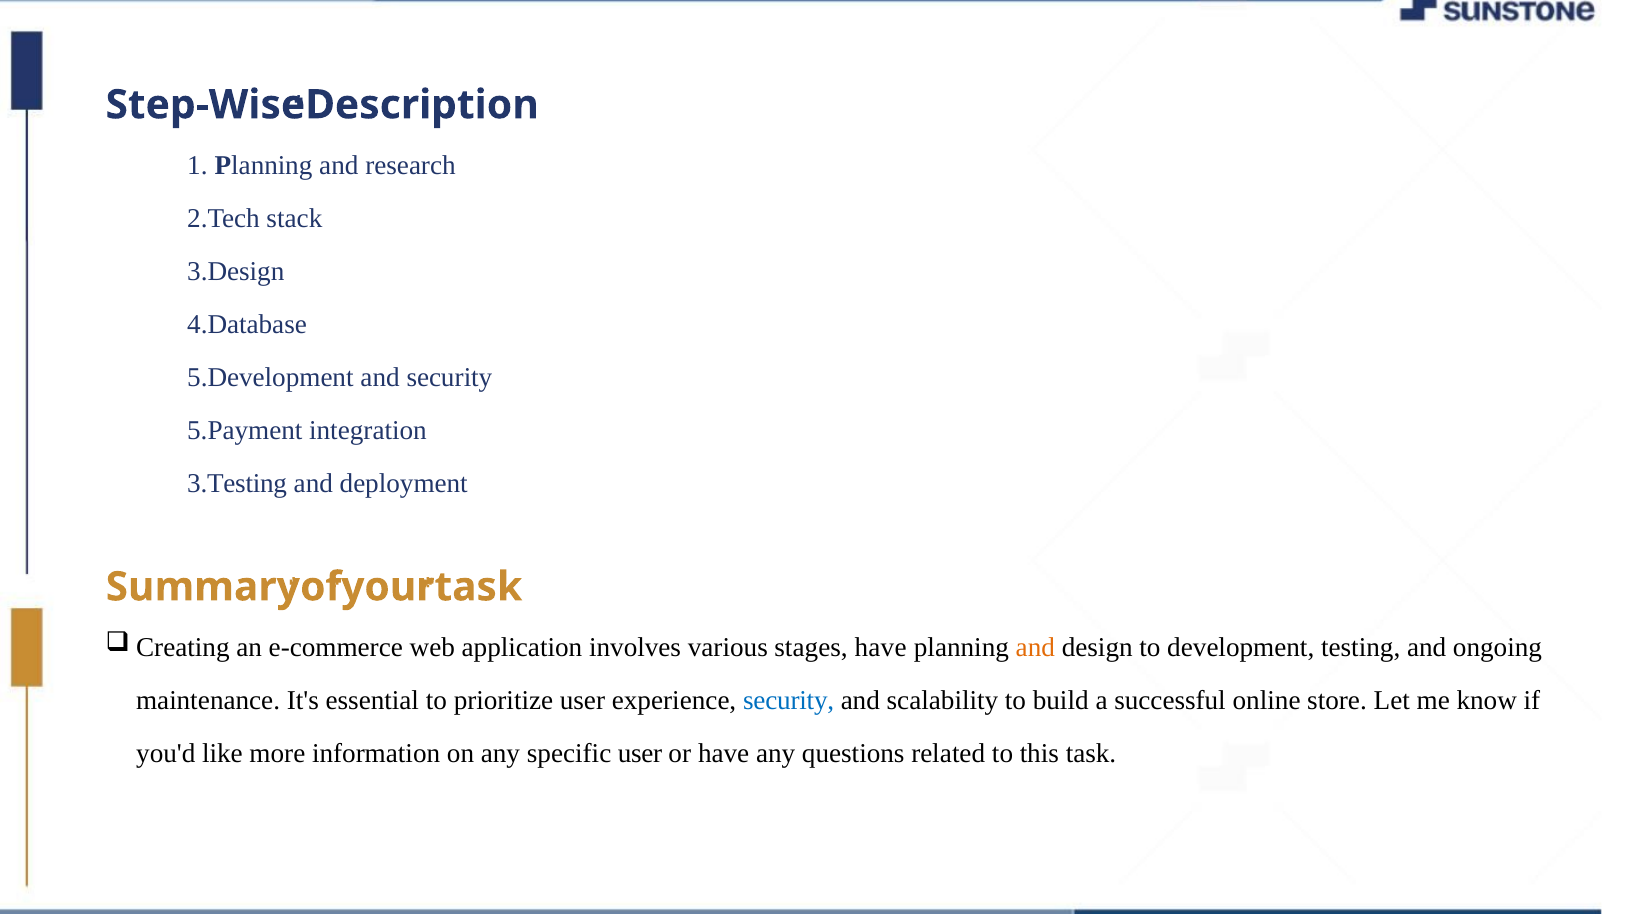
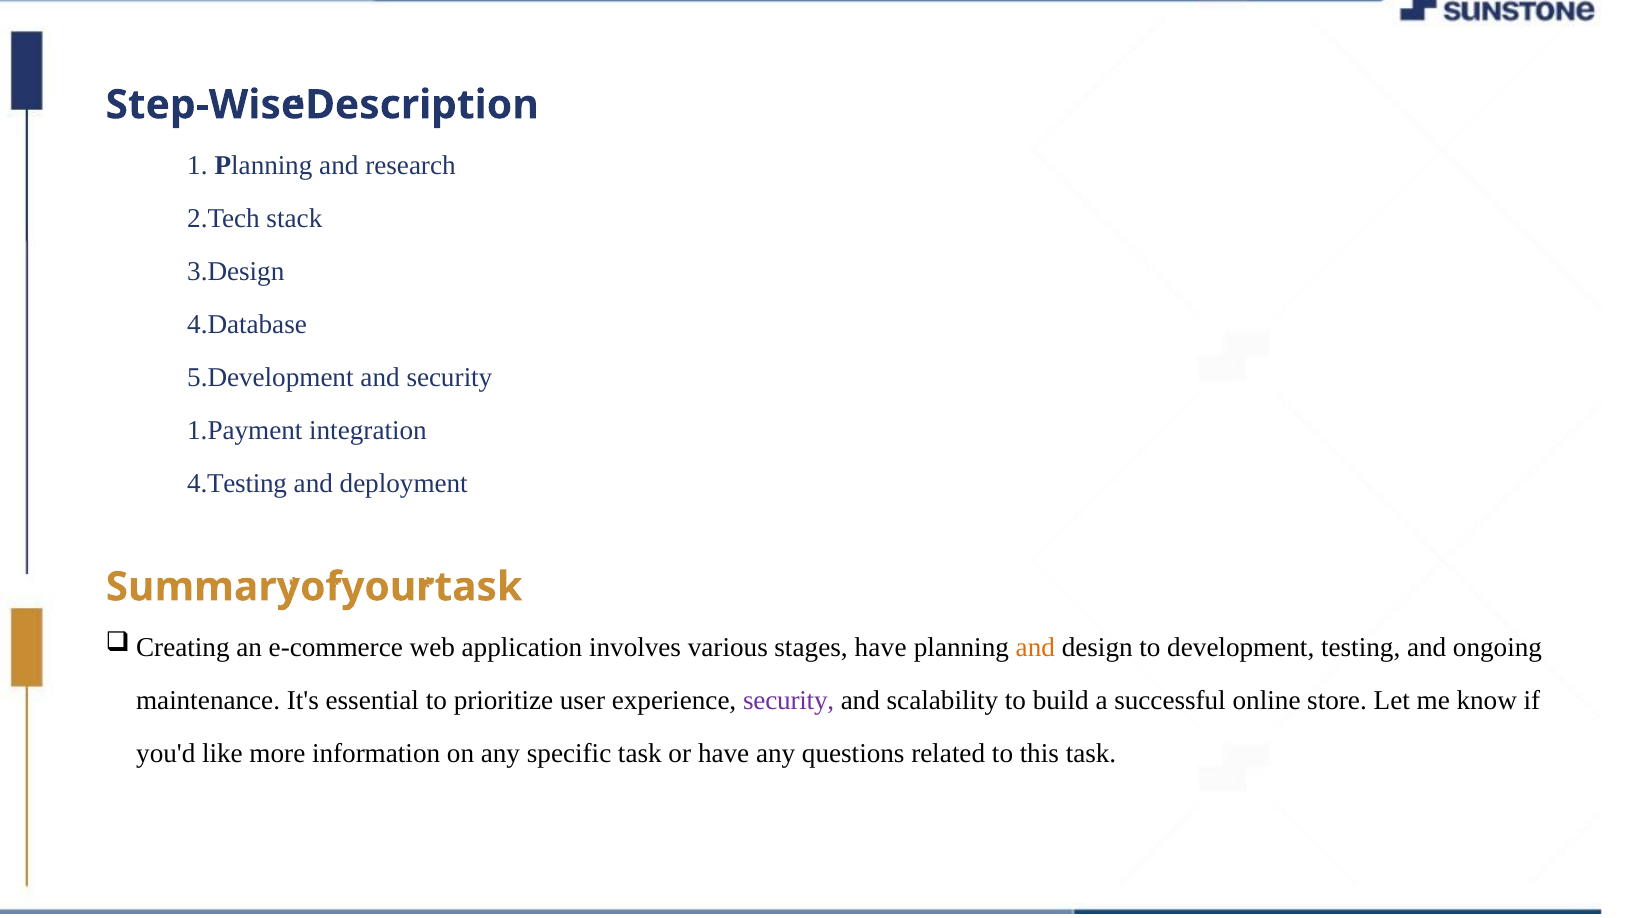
5.Payment: 5.Payment -> 1.Payment
3.Testing: 3.Testing -> 4.Testing
security at (789, 700) colour: blue -> purple
specific user: user -> task
